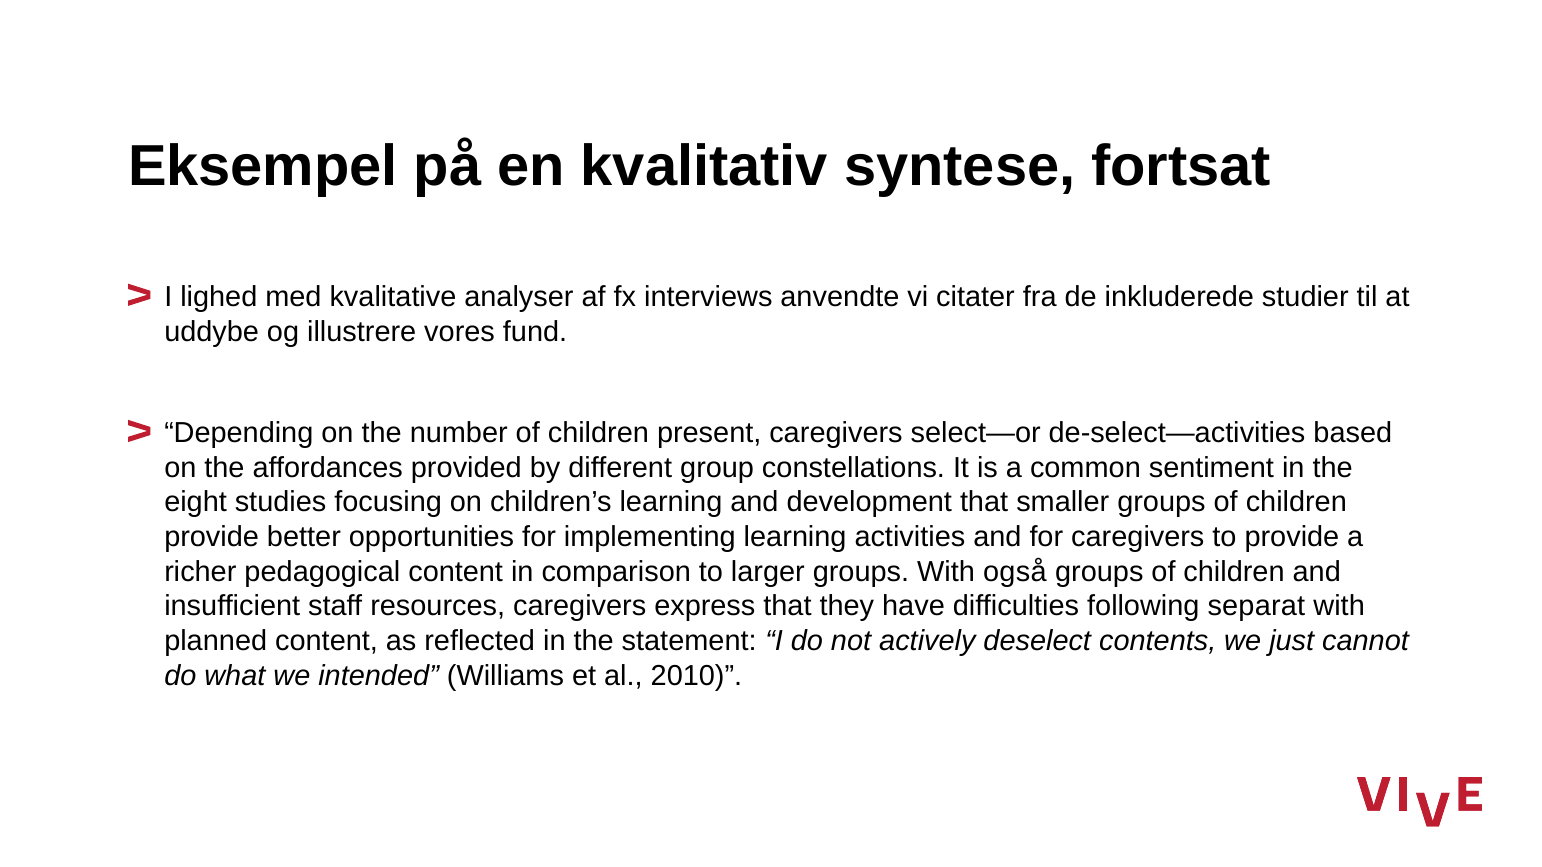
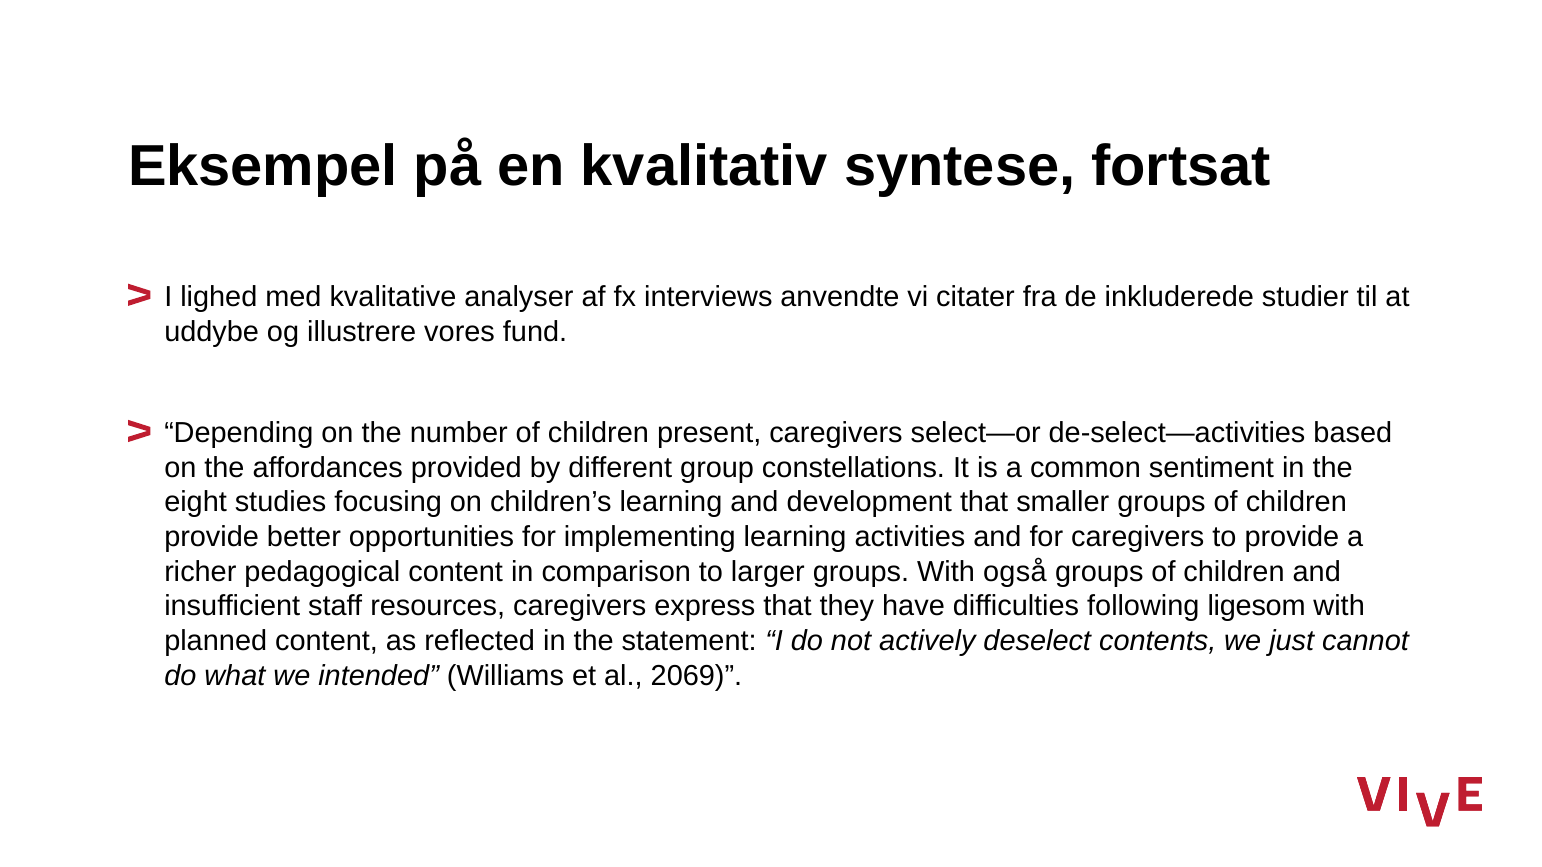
separat: separat -> ligesom
2010: 2010 -> 2069
